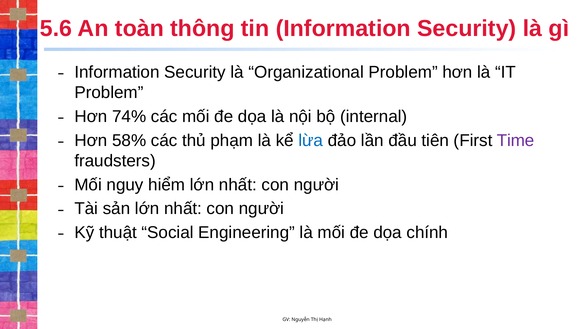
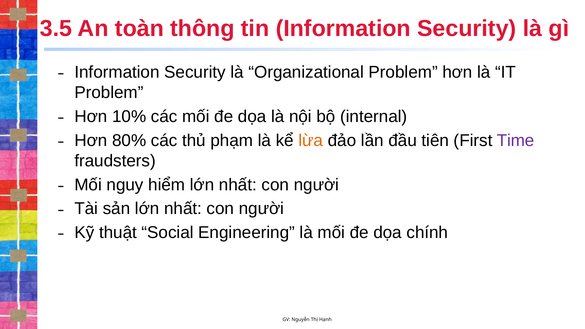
5.6: 5.6 -> 3.5
74%: 74% -> 10%
58%: 58% -> 80%
lừa colour: blue -> orange
